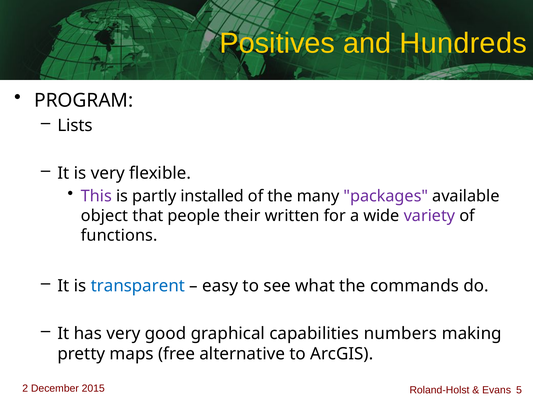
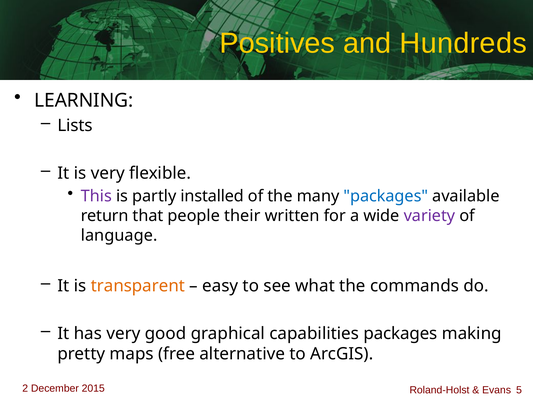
PROGRAM: PROGRAM -> LEARNING
packages at (386, 196) colour: purple -> blue
object: object -> return
functions: functions -> language
transparent colour: blue -> orange
capabilities numbers: numbers -> packages
